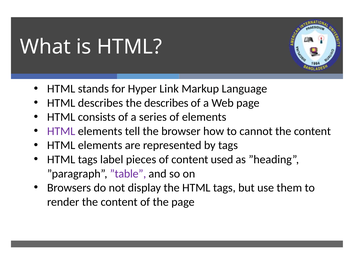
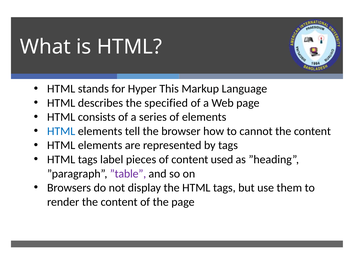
Link: Link -> This
the describes: describes -> specified
HTML at (61, 131) colour: purple -> blue
